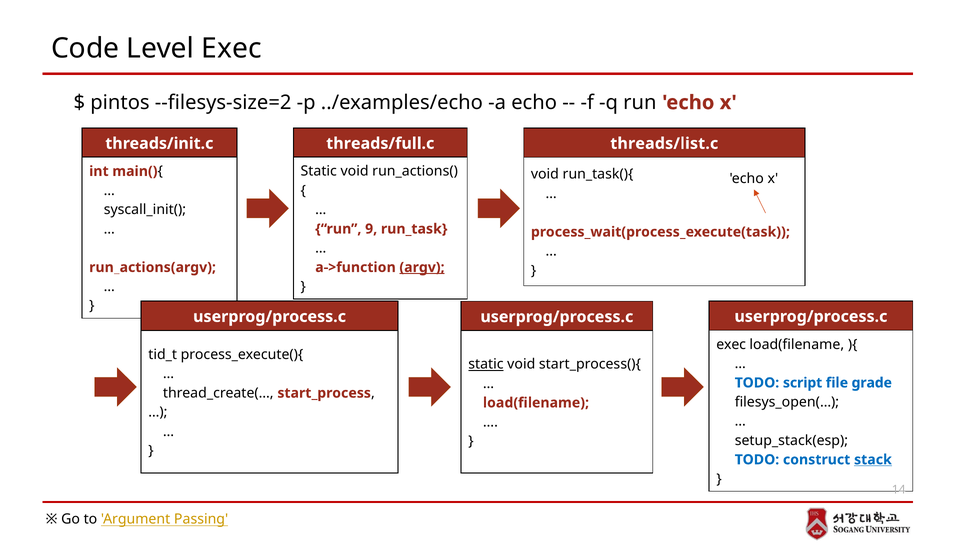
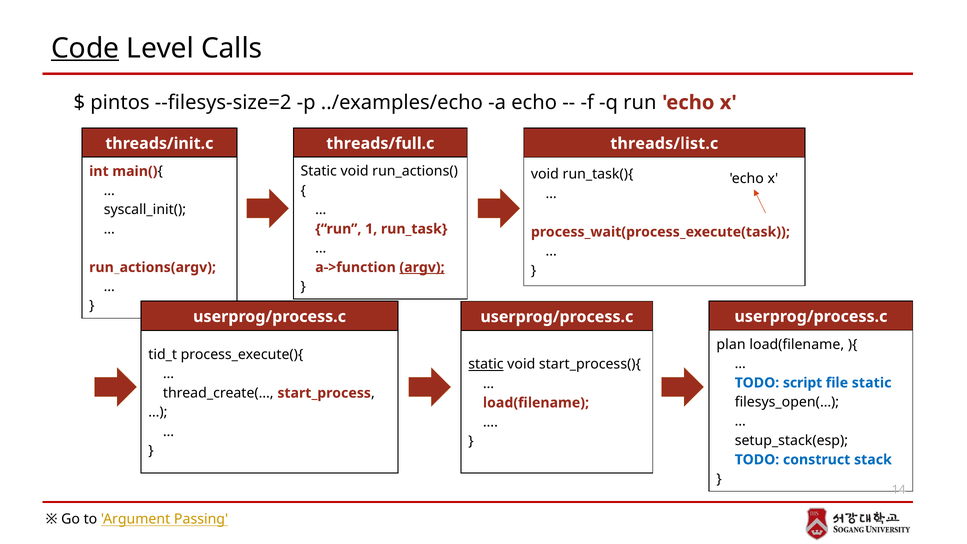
Code underline: none -> present
Level Exec: Exec -> Calls
9: 9 -> 1
exec at (731, 344): exec -> plan
file grade: grade -> static
stack underline: present -> none
